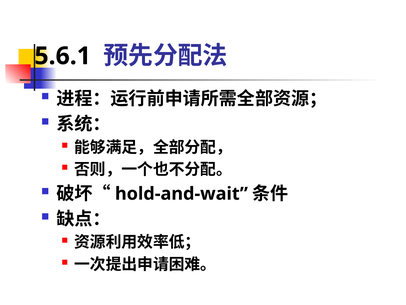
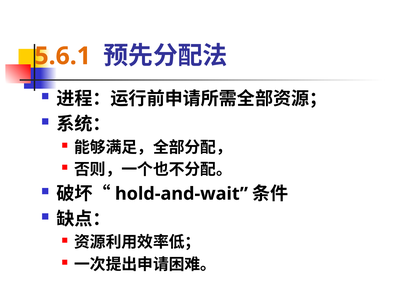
5.6.1 colour: black -> orange
